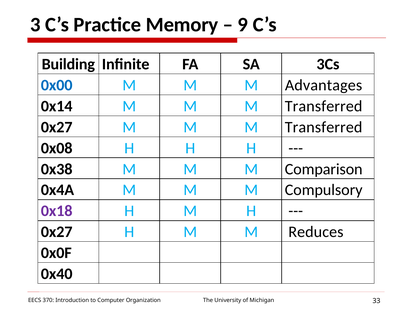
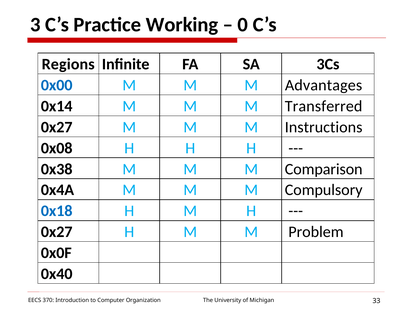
Memory: Memory -> Working
9: 9 -> 0
Building: Building -> Regions
Transferred at (324, 127): Transferred -> Instructions
0x18 colour: purple -> blue
Reduces: Reduces -> Problem
